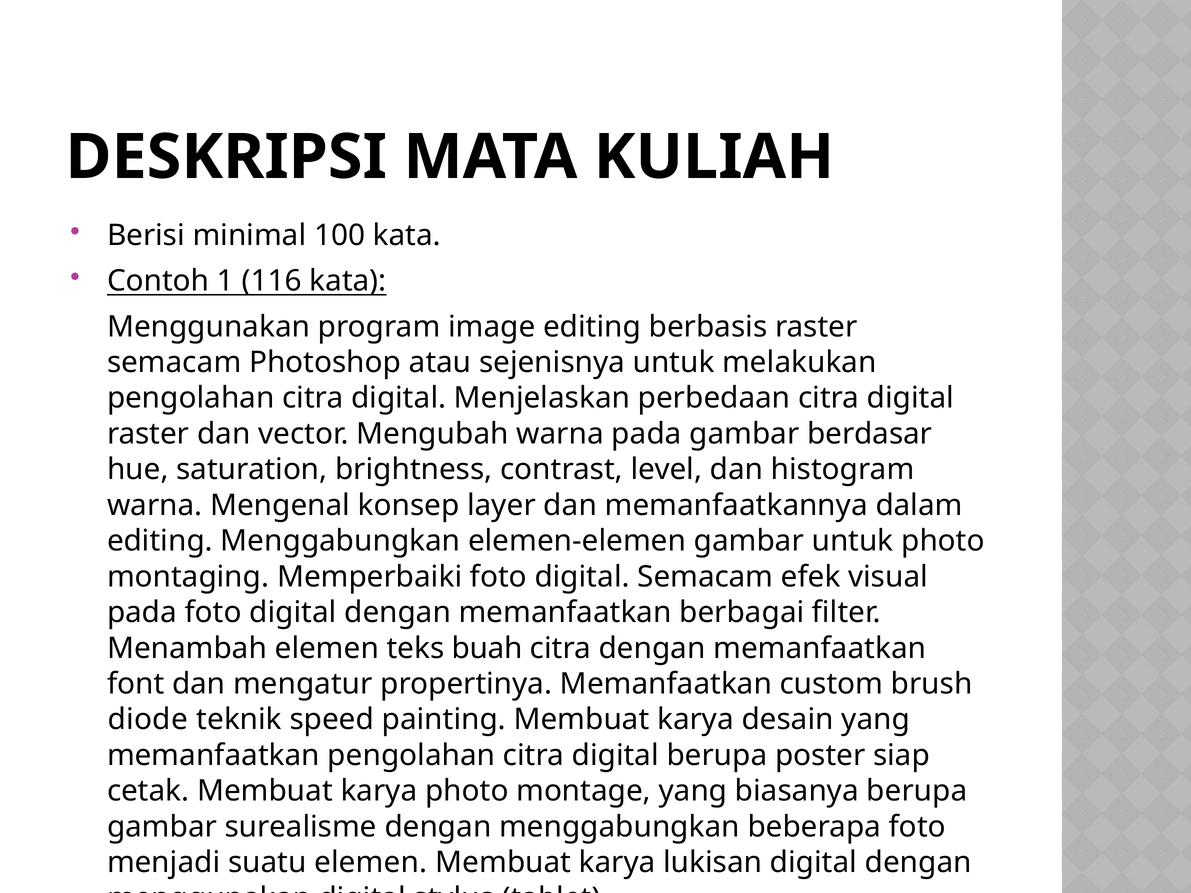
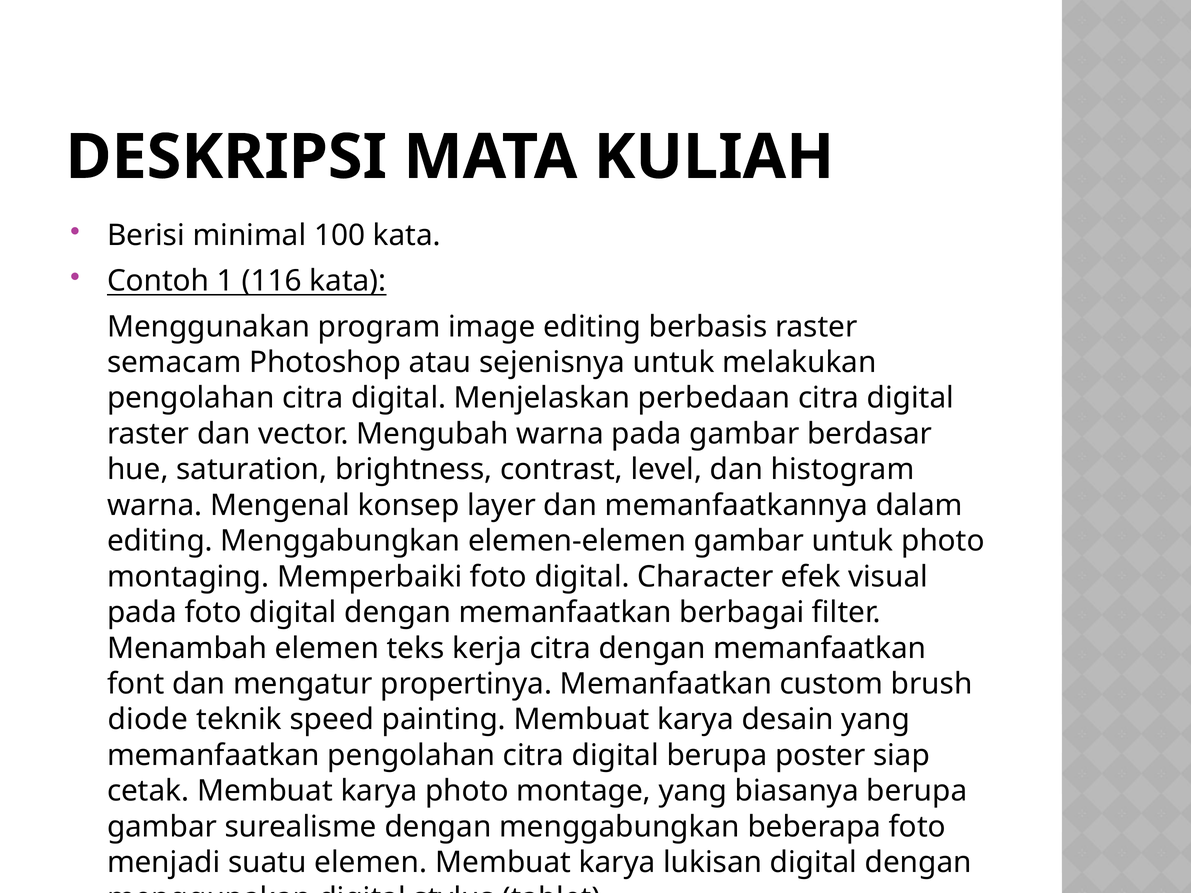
digital Semacam: Semacam -> Character
buah: buah -> kerja
